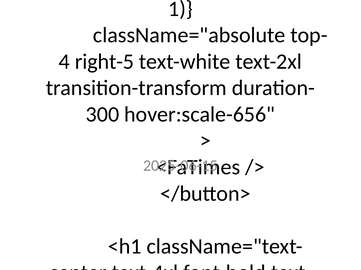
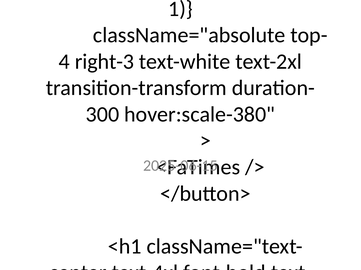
right-5: right-5 -> right-3
hover:scale-656: hover:scale-656 -> hover:scale-380
